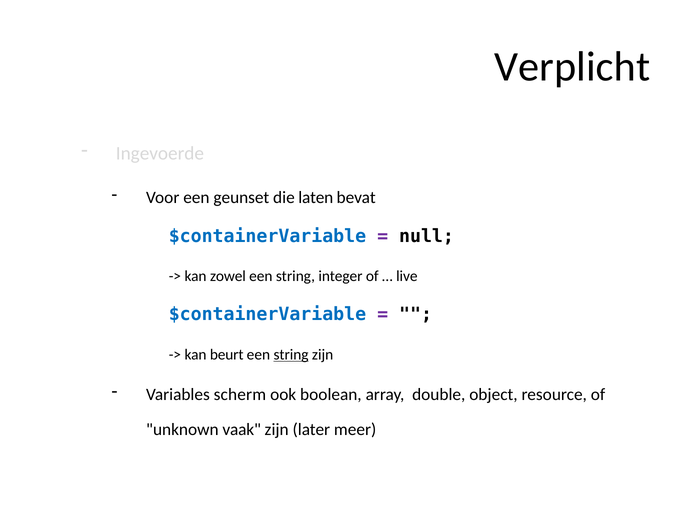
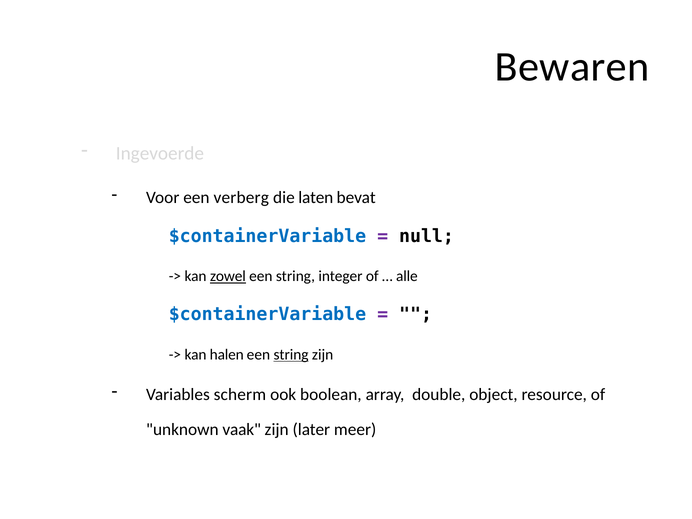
Verplicht: Verplicht -> Bewaren
geunset: geunset -> verberg
zowel underline: none -> present
live: live -> alle
beurt: beurt -> halen
